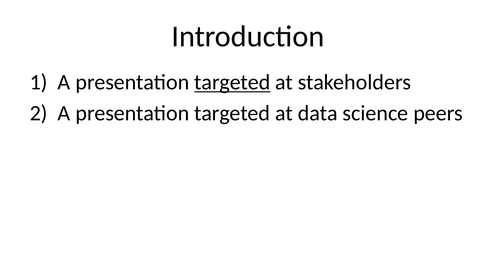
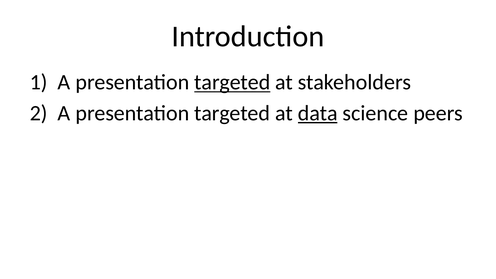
data underline: none -> present
